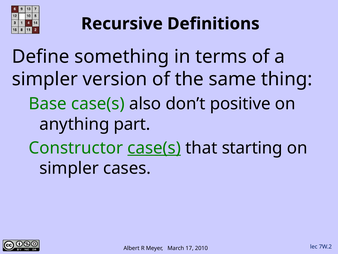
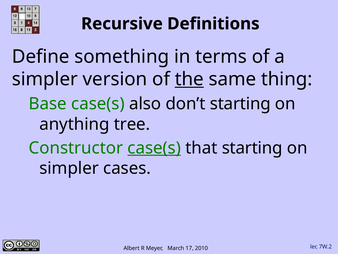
the underline: none -> present
don’t positive: positive -> starting
part: part -> tree
